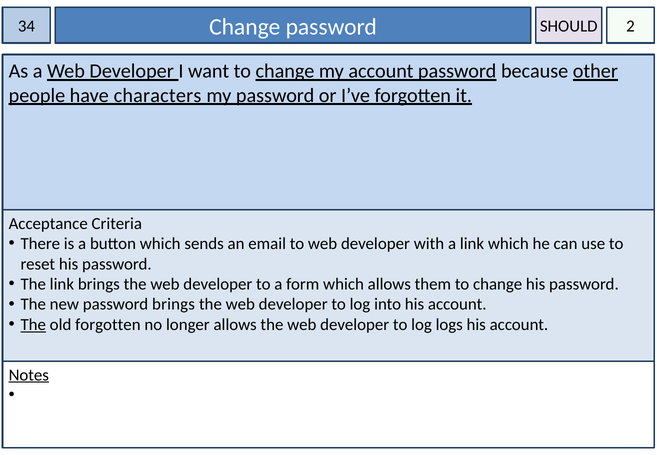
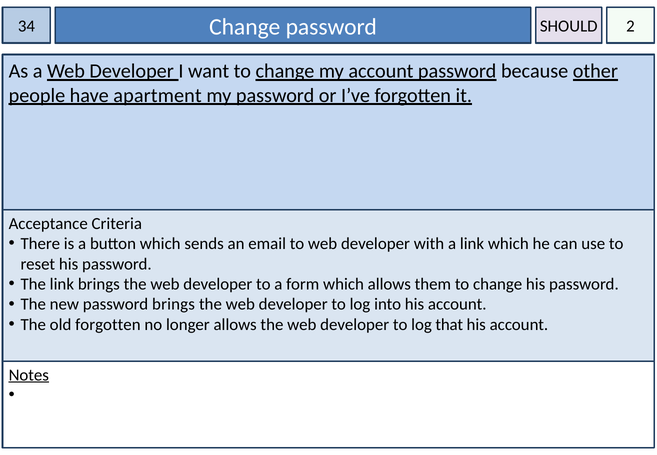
characters: characters -> apartment
The at (33, 325) underline: present -> none
logs: logs -> that
